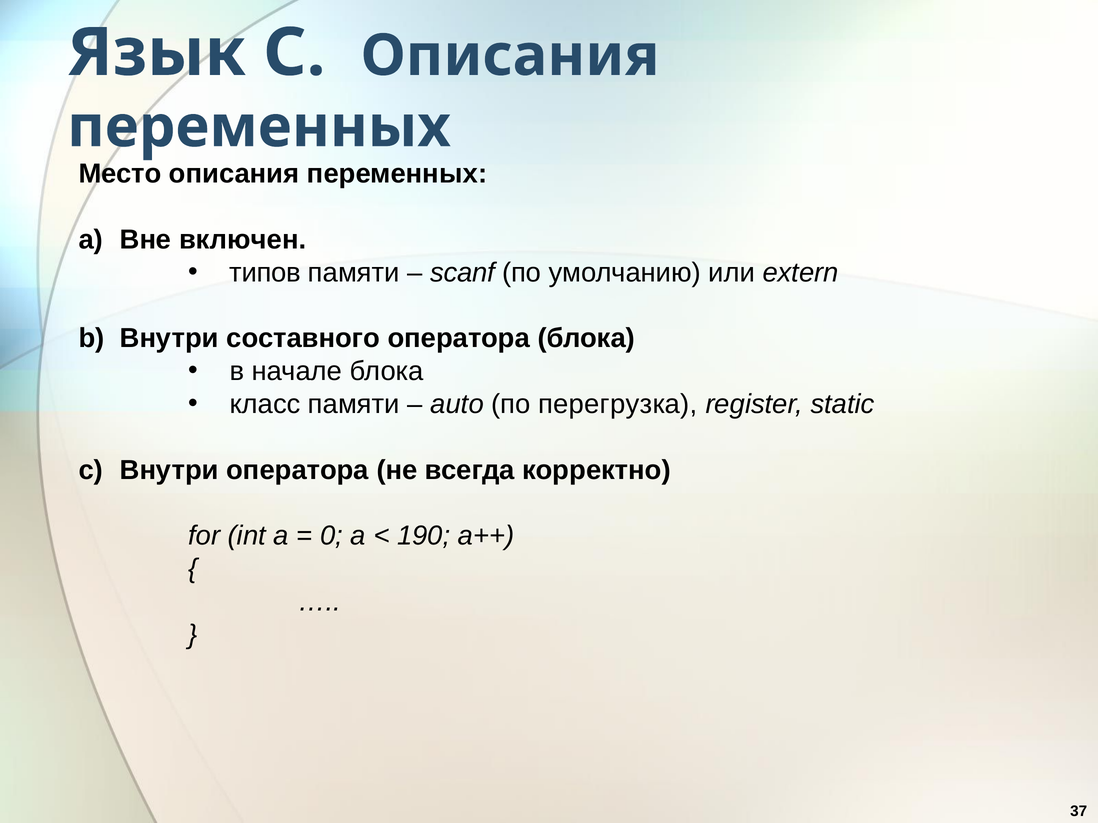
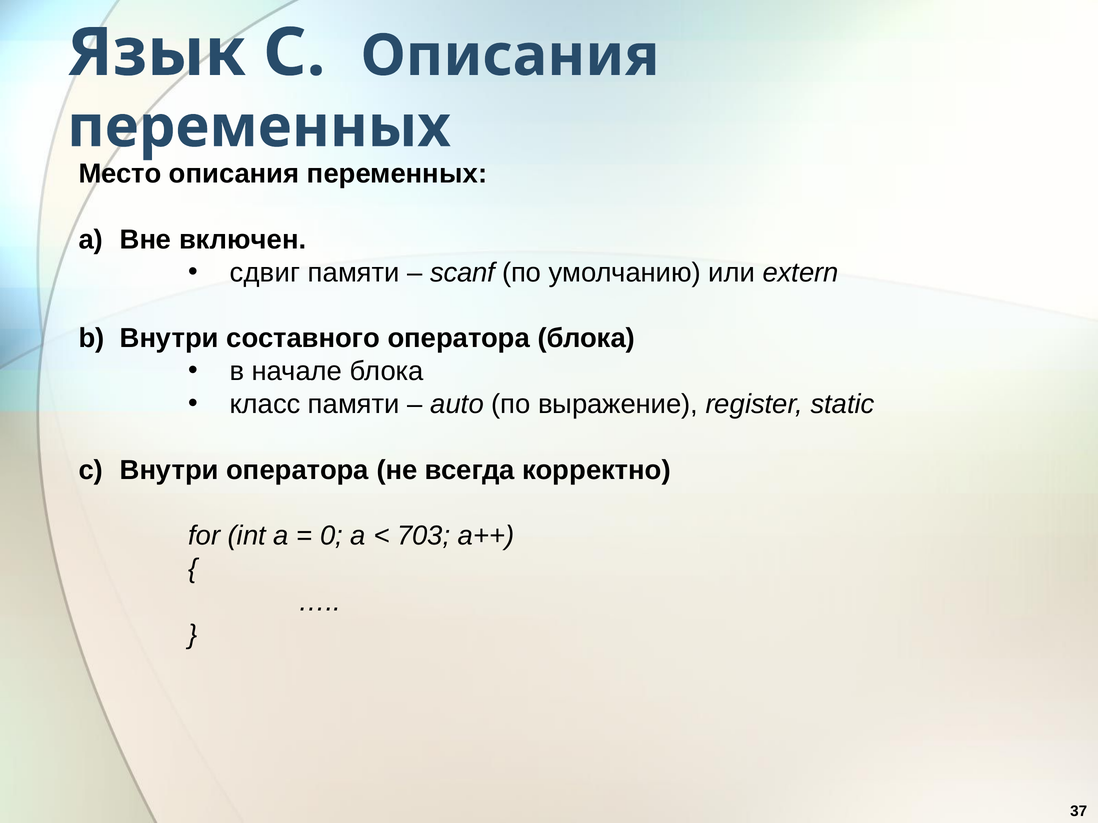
типов: типов -> сдвиг
перегрузка: перегрузка -> выражение
190: 190 -> 703
